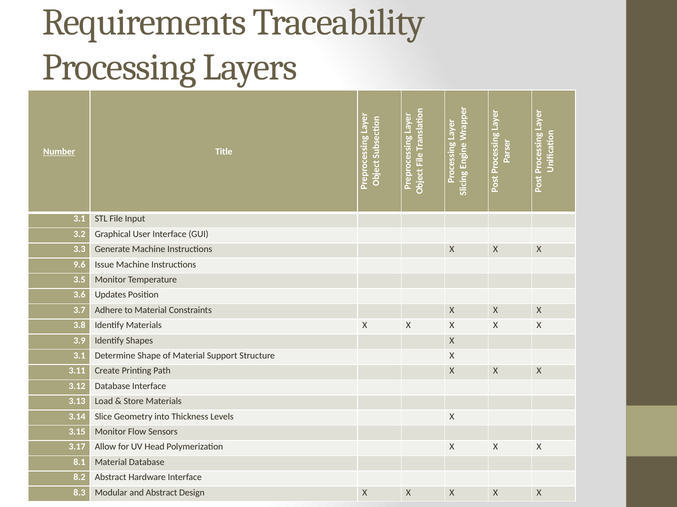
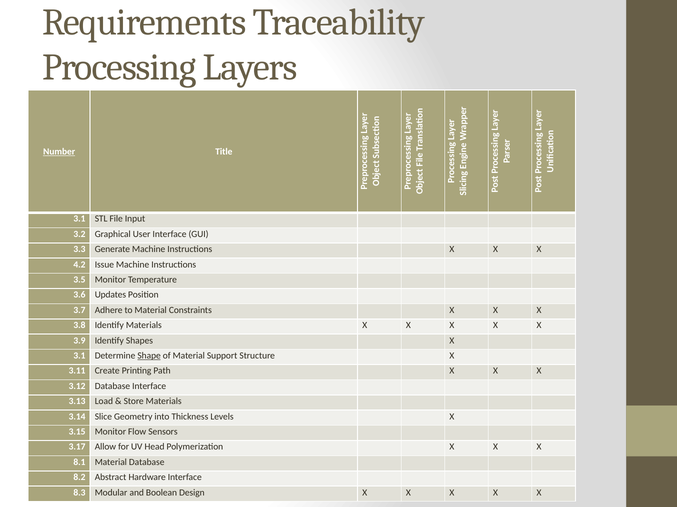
9.6: 9.6 -> 4.2
Shape underline: none -> present
and Abstract: Abstract -> Boolean
